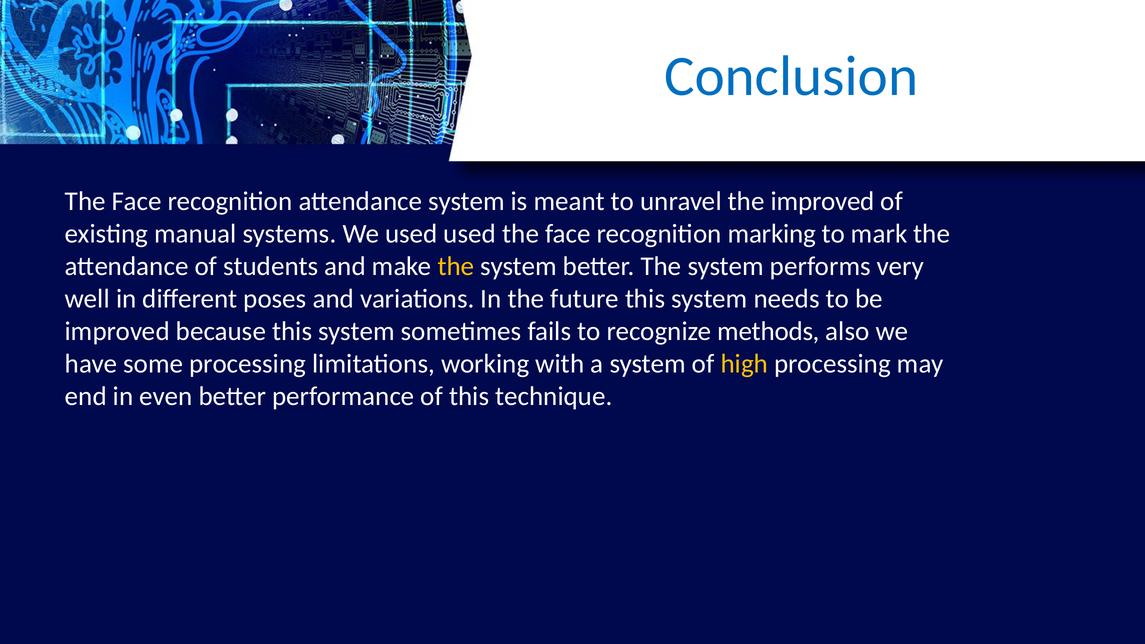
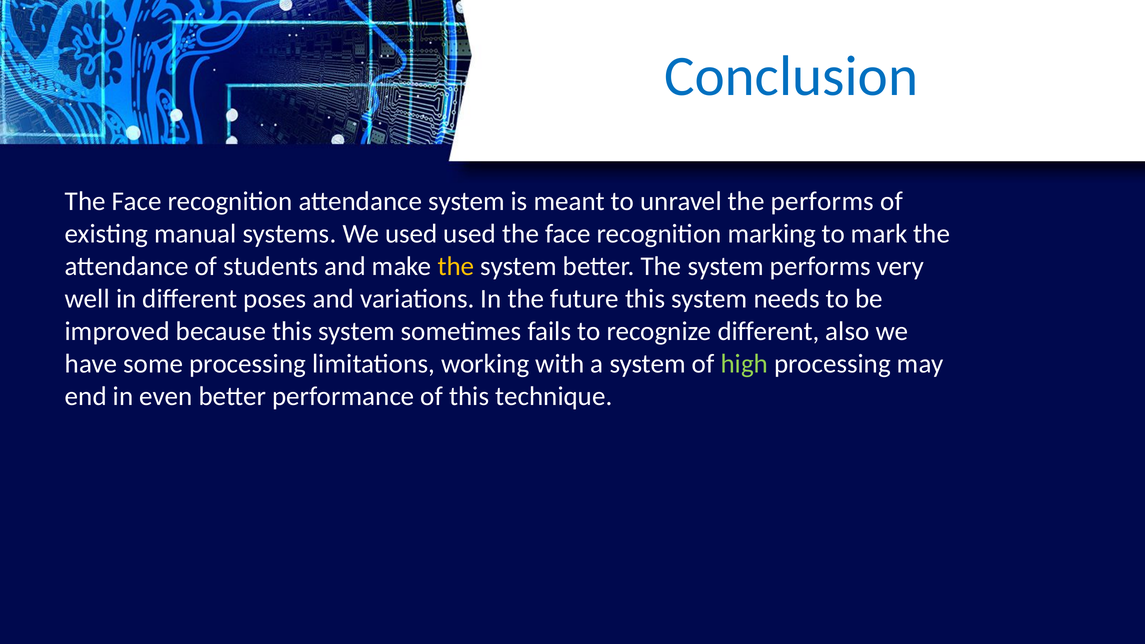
the improved: improved -> performs
recognize methods: methods -> different
high colour: yellow -> light green
